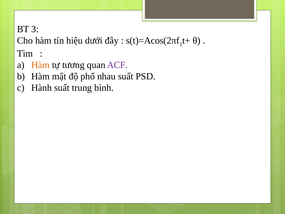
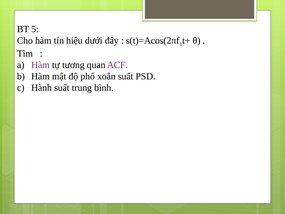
3: 3 -> 5
Hàm at (41, 65) colour: orange -> purple
nhau: nhau -> xoắn
